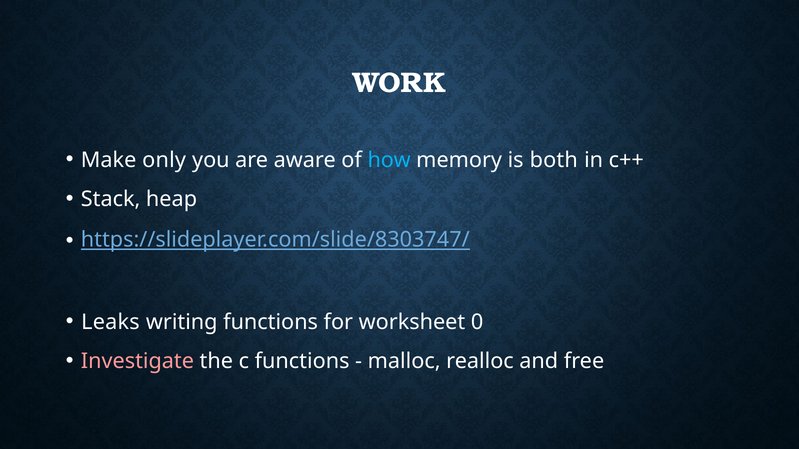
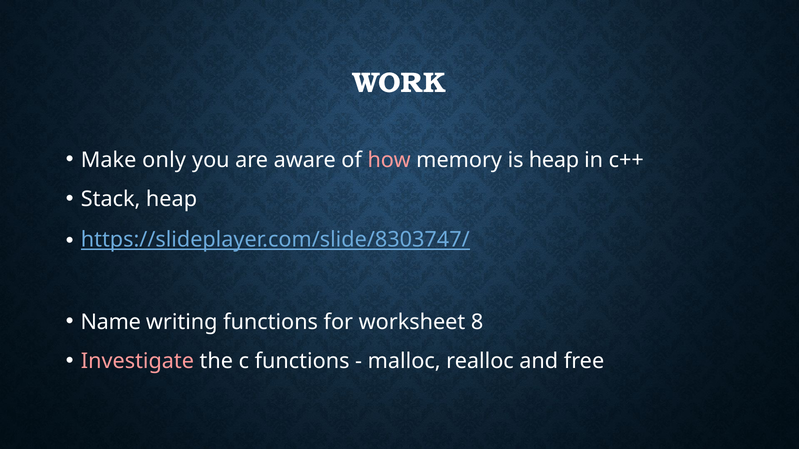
how colour: light blue -> pink
is both: both -> heap
Leaks: Leaks -> Name
0: 0 -> 8
